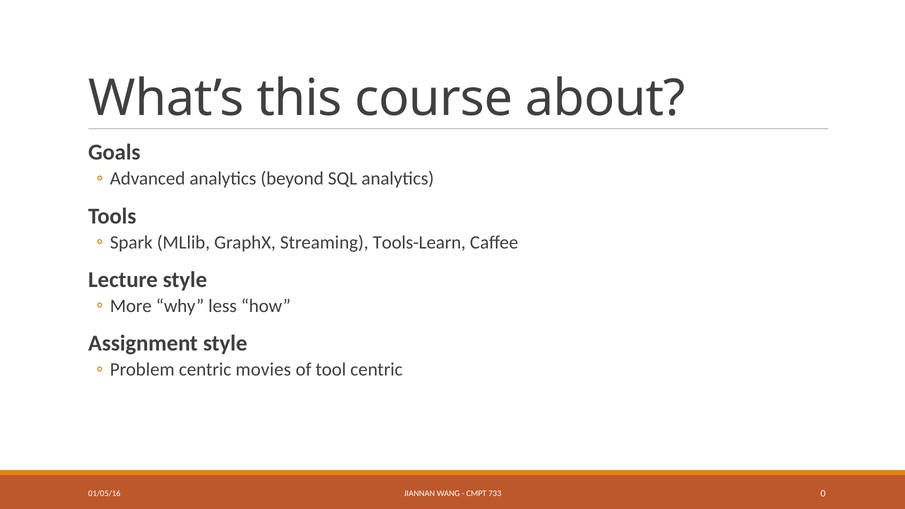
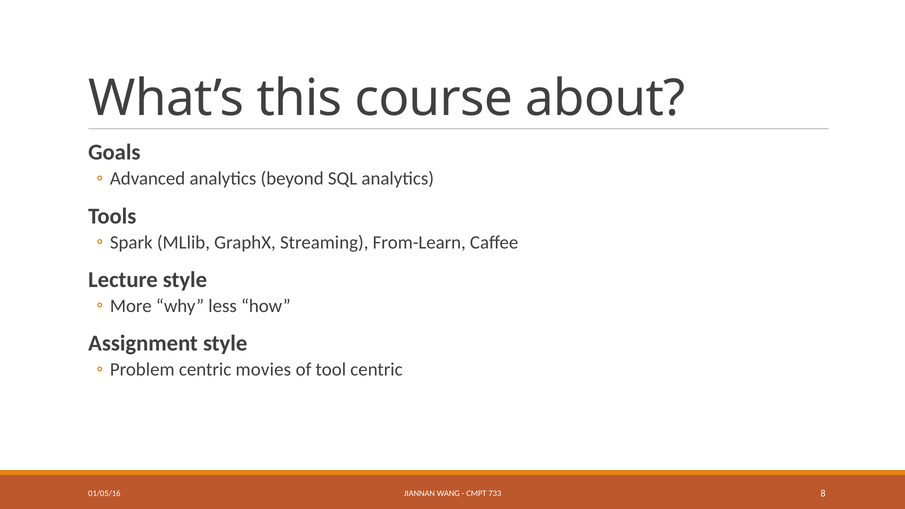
Tools-Learn: Tools-Learn -> From-Learn
0: 0 -> 8
